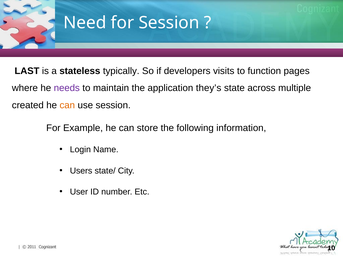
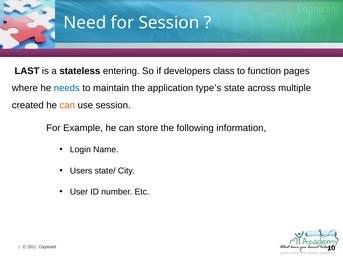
typically: typically -> entering
visits: visits -> class
needs colour: purple -> blue
they’s: they’s -> type’s
